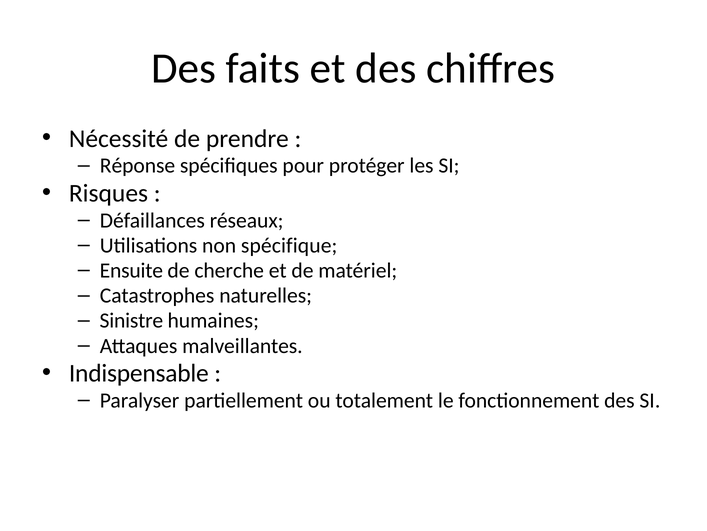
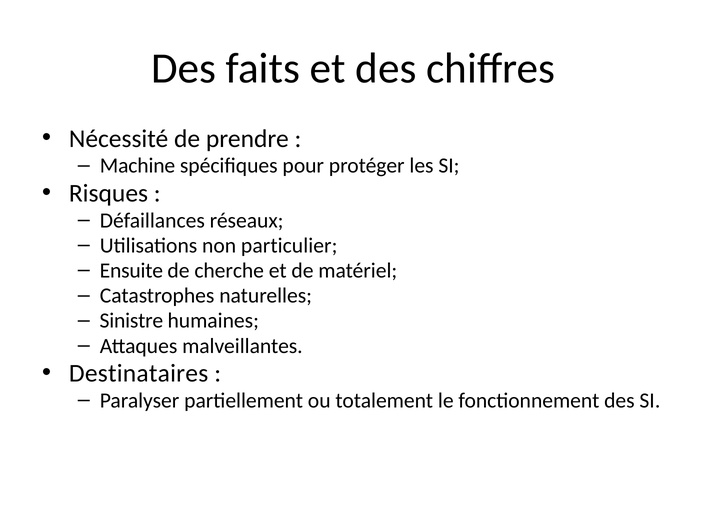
Réponse: Réponse -> Machine
spécifique: spécifique -> particulier
Indispensable: Indispensable -> Destinataires
